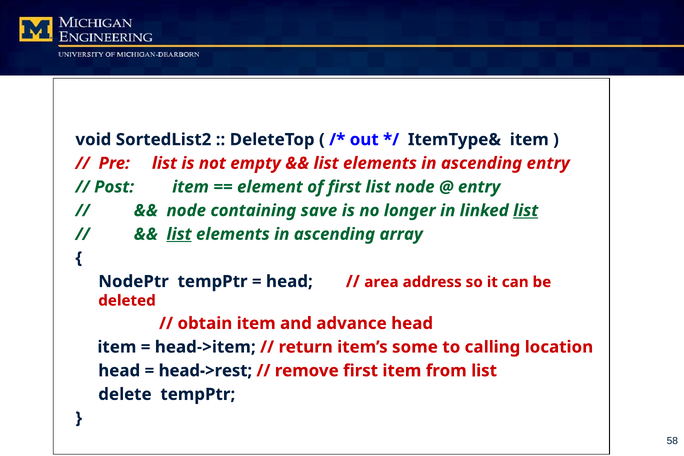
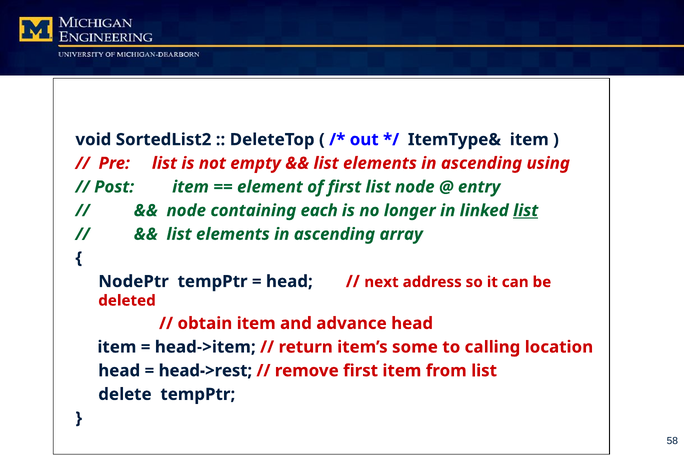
ascending entry: entry -> using
save: save -> each
list at (179, 234) underline: present -> none
area: area -> next
